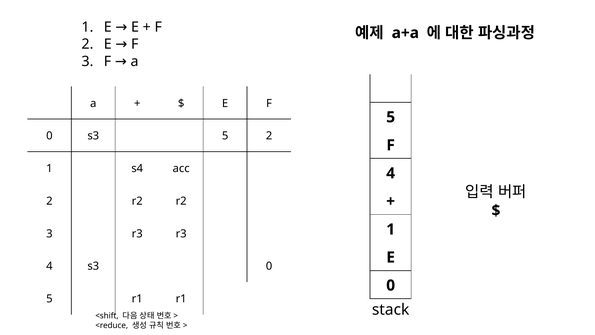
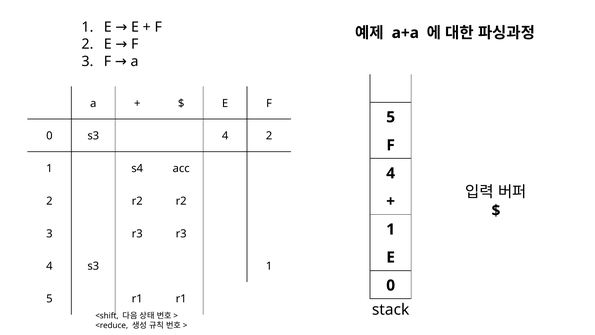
s3 5: 5 -> 4
s3 0: 0 -> 1
